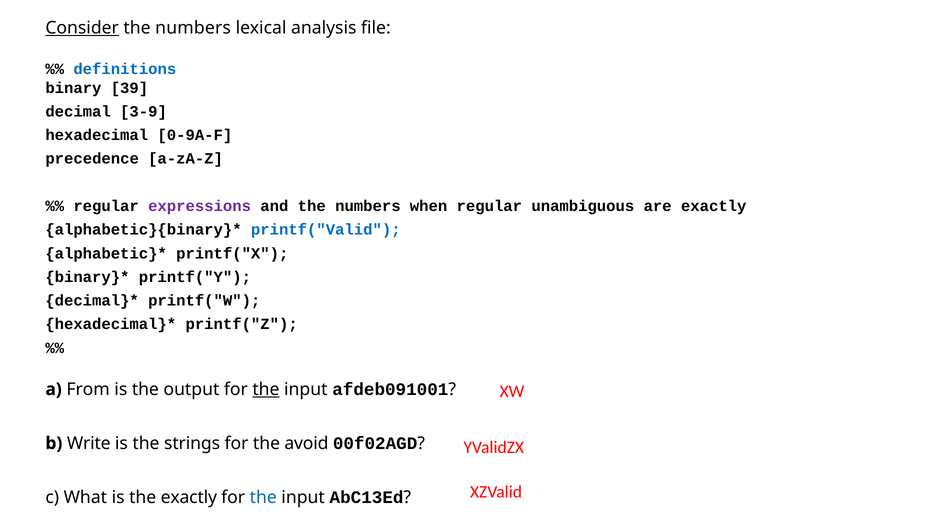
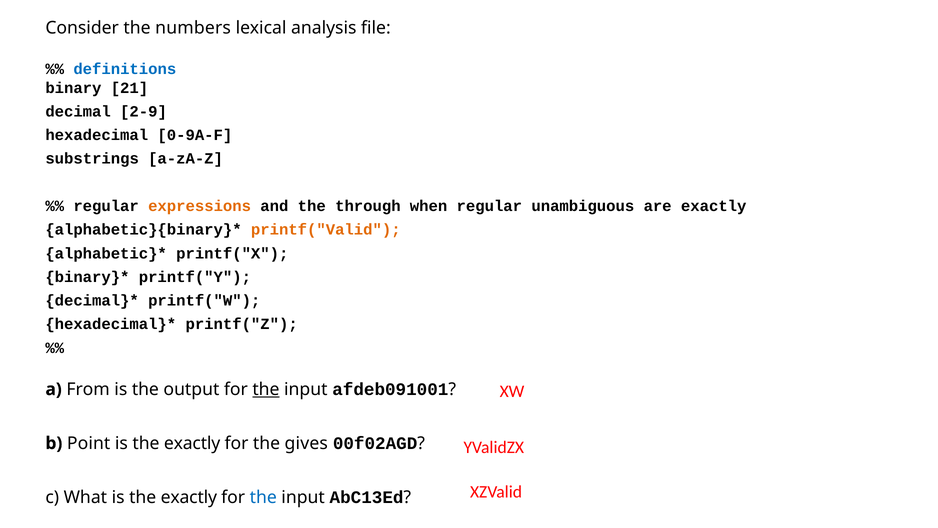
Consider underline: present -> none
39: 39 -> 21
3-9: 3-9 -> 2-9
precedence: precedence -> substrings
expressions colour: purple -> orange
and the numbers: numbers -> through
printf("Valid colour: blue -> orange
Write: Write -> Point
strings at (192, 443): strings -> exactly
avoid: avoid -> gives
